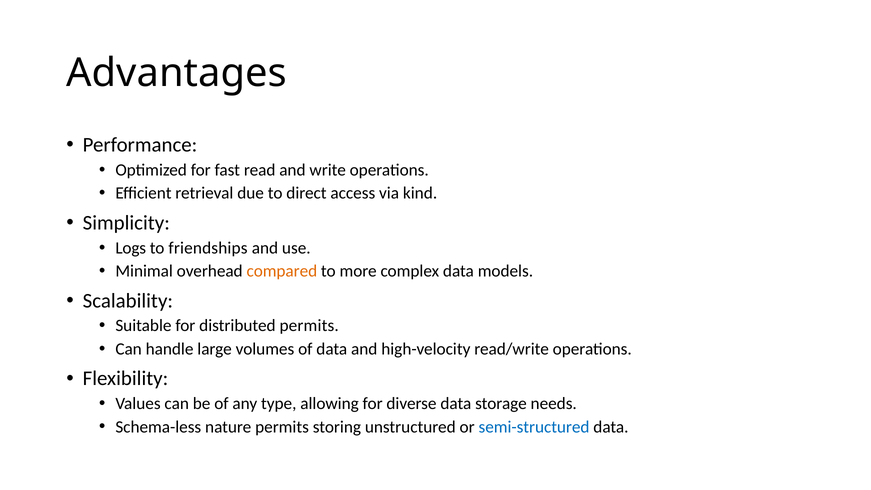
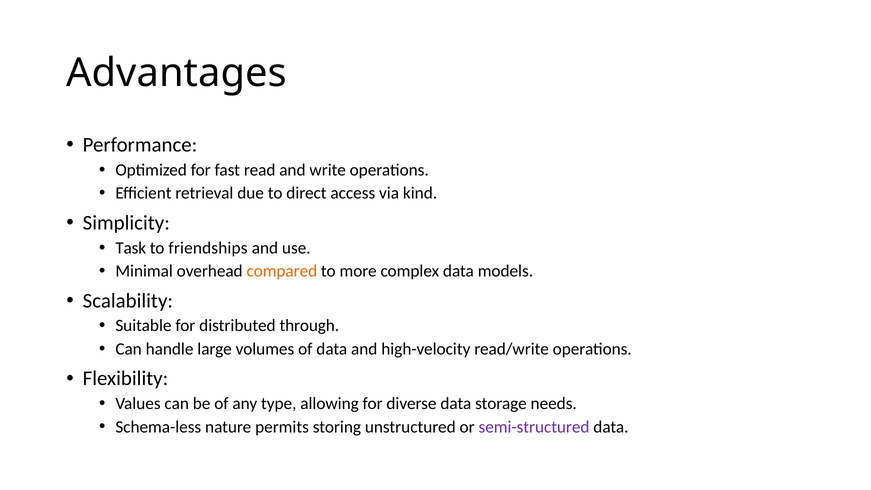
Logs: Logs -> Task
distributed permits: permits -> through
semi-structured colour: blue -> purple
